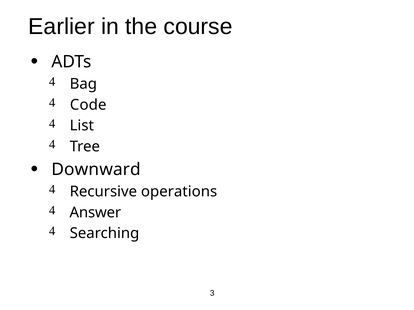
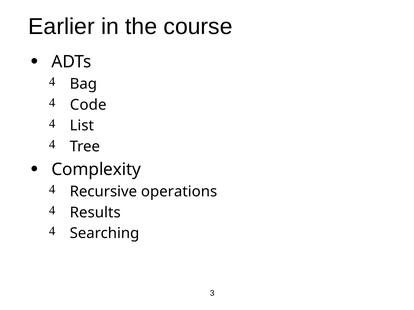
Downward: Downward -> Complexity
Answer: Answer -> Results
